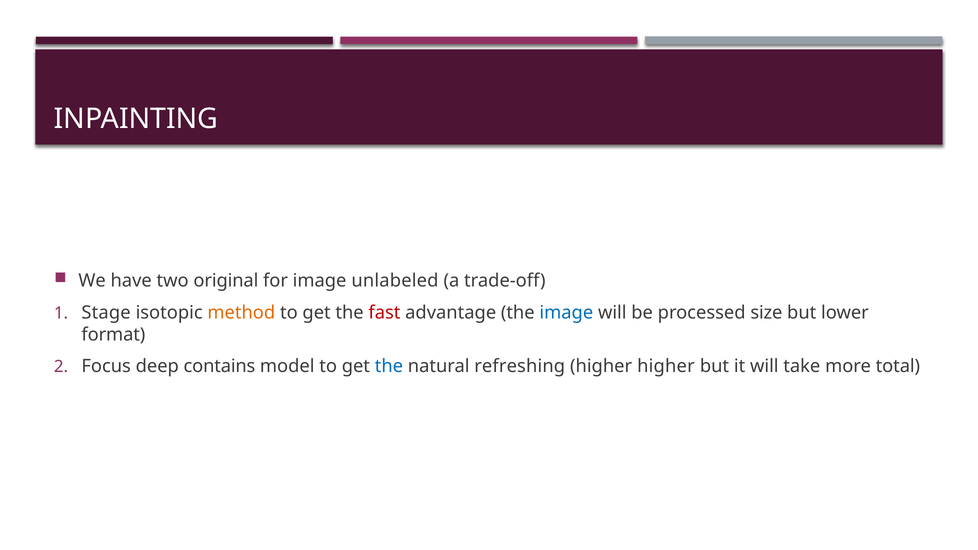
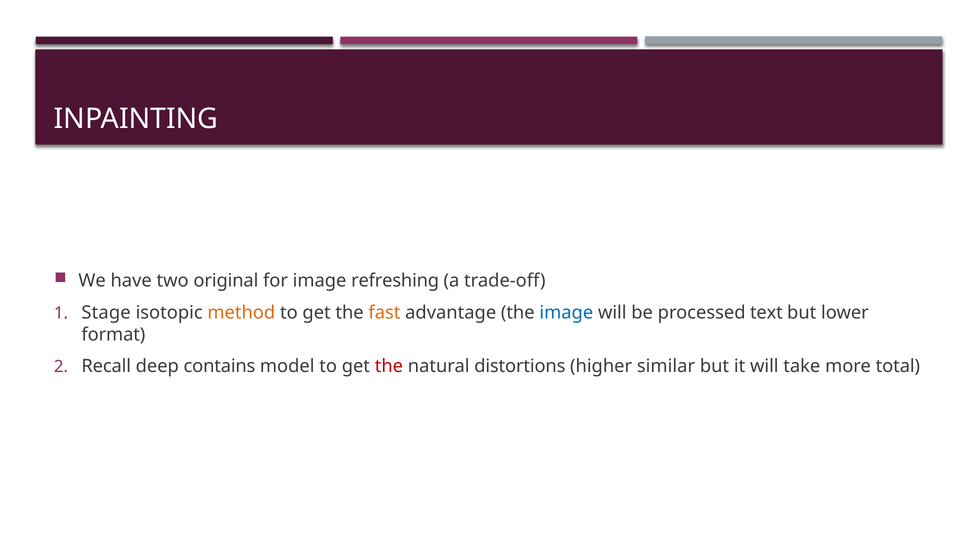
unlabeled: unlabeled -> refreshing
fast colour: red -> orange
size: size -> text
Focus: Focus -> Recall
the at (389, 366) colour: blue -> red
refreshing: refreshing -> distortions
higher higher: higher -> similar
